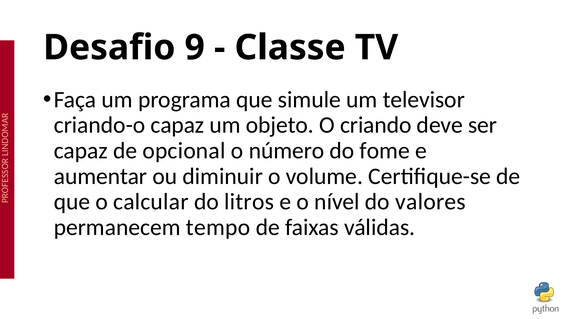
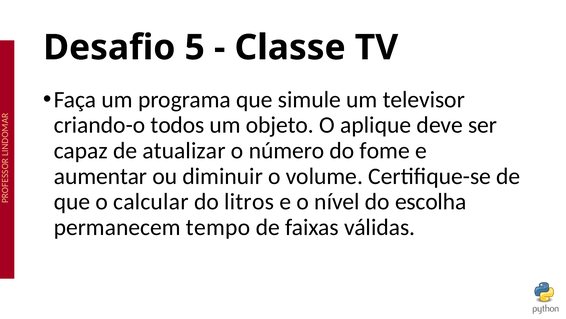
9: 9 -> 5
criando-o capaz: capaz -> todos
criando: criando -> aplique
opcional: opcional -> atualizar
valores: valores -> escolha
